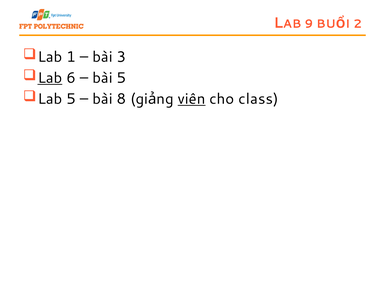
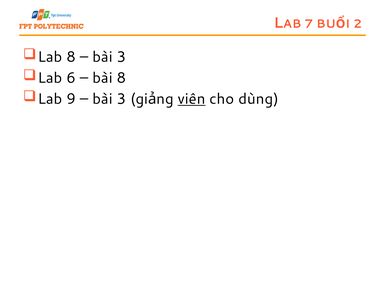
9: 9 -> 7
Lab 1: 1 -> 8
Lab at (50, 78) underline: present -> none
bài 5: 5 -> 8
Lab 5: 5 -> 9
8 at (121, 99): 8 -> 3
class: class -> dùng
